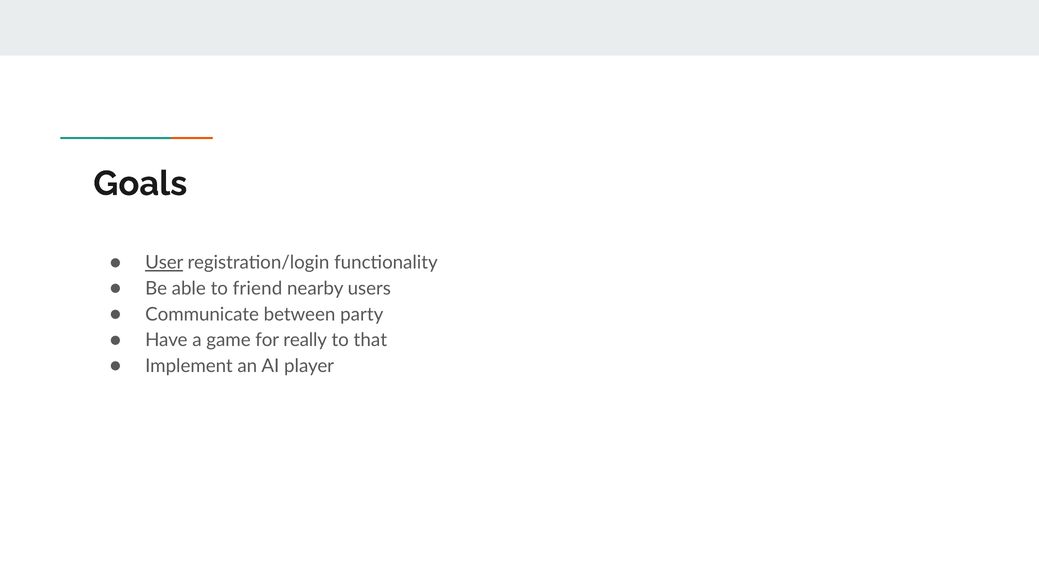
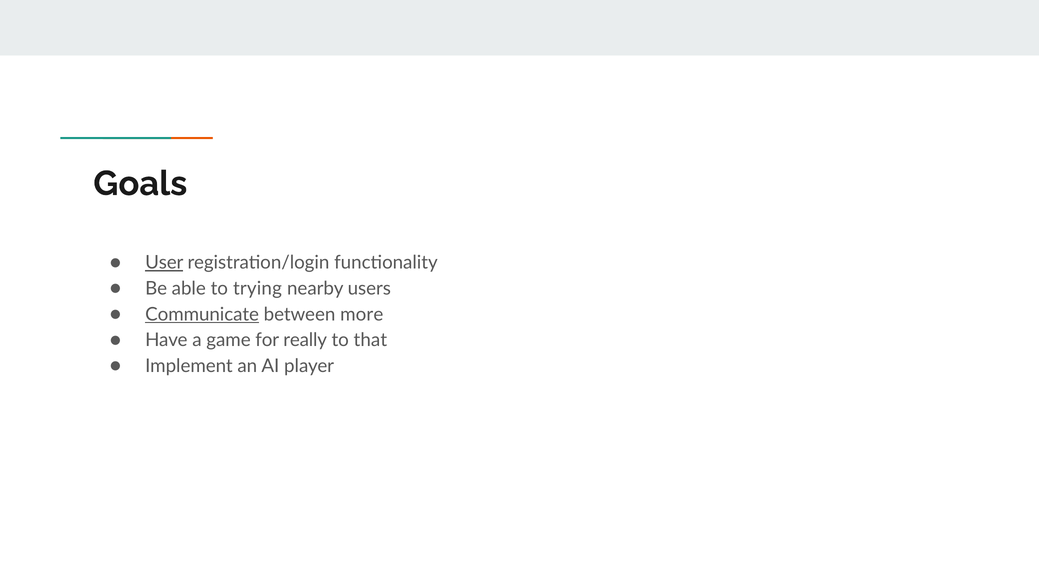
friend: friend -> trying
Communicate underline: none -> present
party: party -> more
